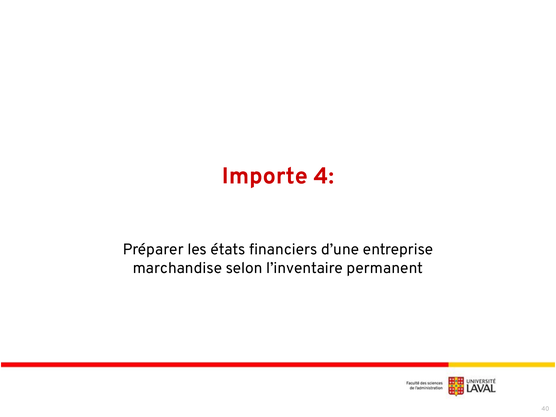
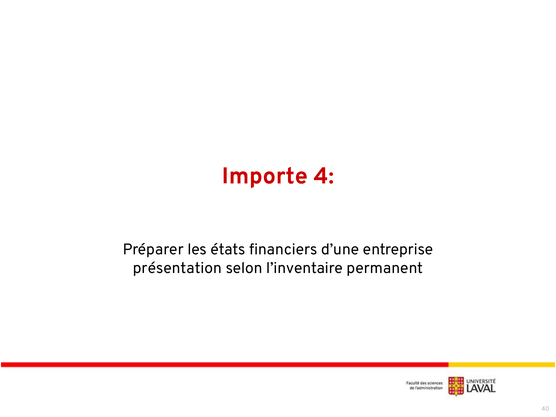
marchandise: marchandise -> présentation
